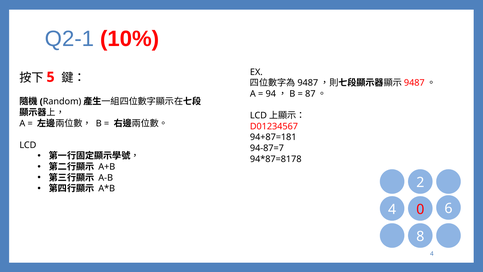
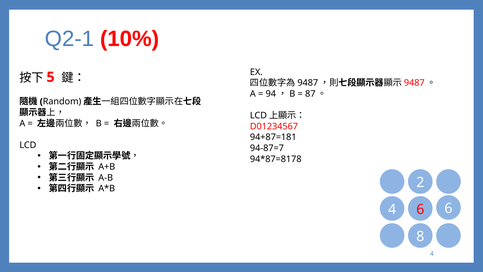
4 0: 0 -> 6
